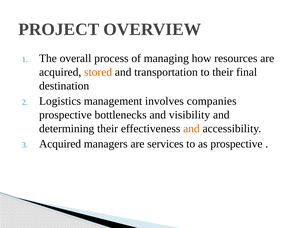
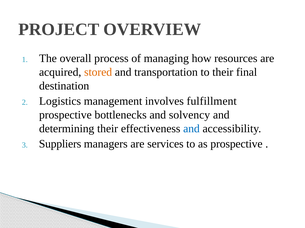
companies: companies -> fulfillment
visibility: visibility -> solvency
and at (191, 129) colour: orange -> blue
Acquired at (60, 144): Acquired -> Suppliers
